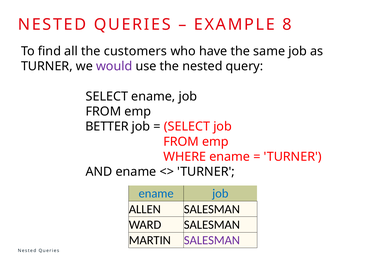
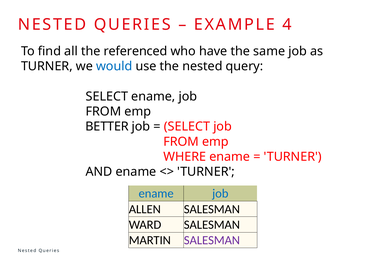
8: 8 -> 4
customers: customers -> referenced
would colour: purple -> blue
